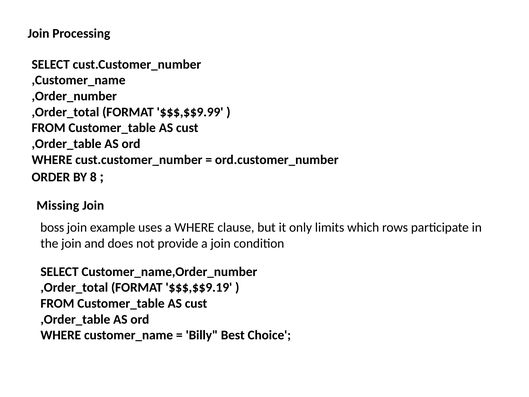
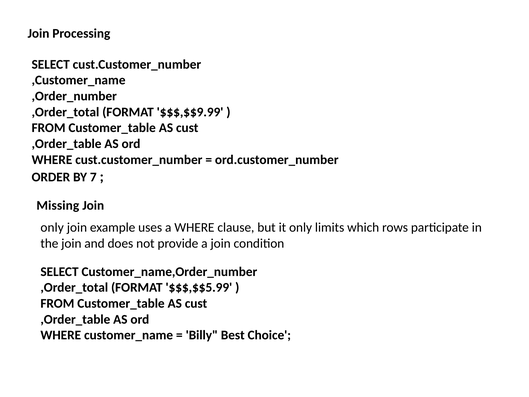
8: 8 -> 7
boss at (52, 227): boss -> only
$$$,$$9.19: $$$,$$9.19 -> $$$,$$5.99
